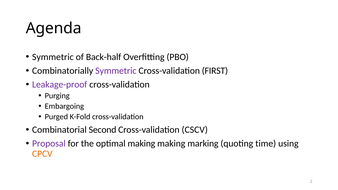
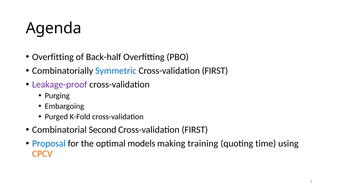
Symmetric at (53, 57): Symmetric -> Overfitting
Symmetric at (116, 71) colour: purple -> blue
CSCV at (195, 130): CSCV -> FIRST
Proposal colour: purple -> blue
optimal making: making -> models
marking: marking -> training
